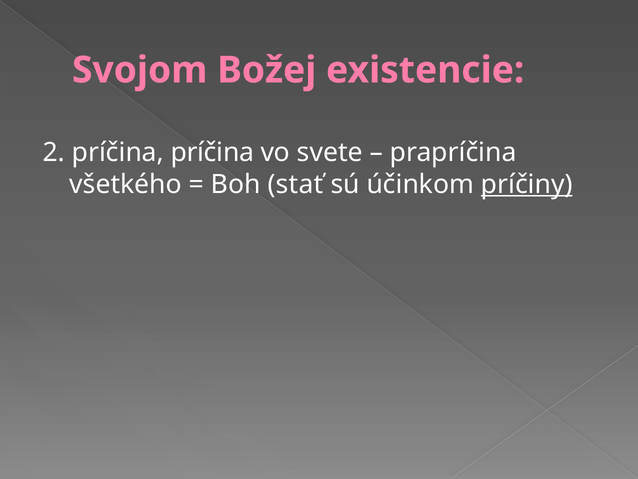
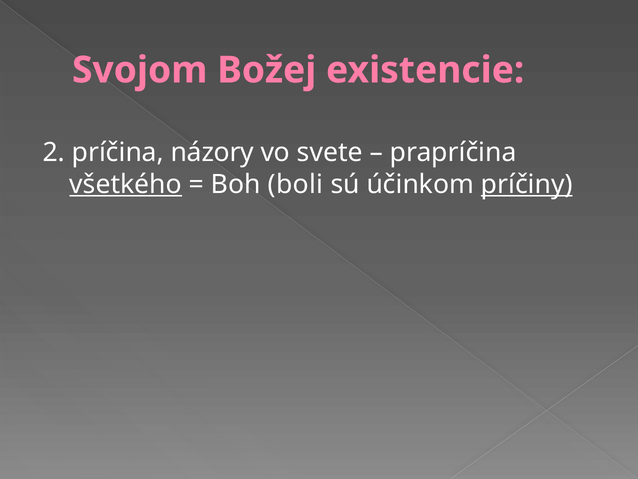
príčina príčina: príčina -> názory
všetkého underline: none -> present
stať: stať -> boli
